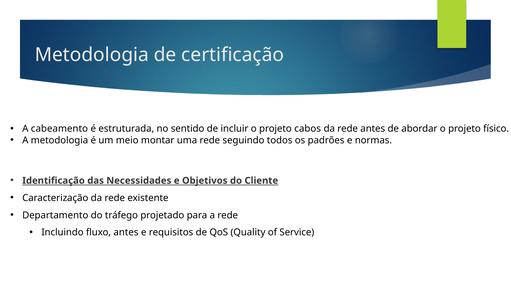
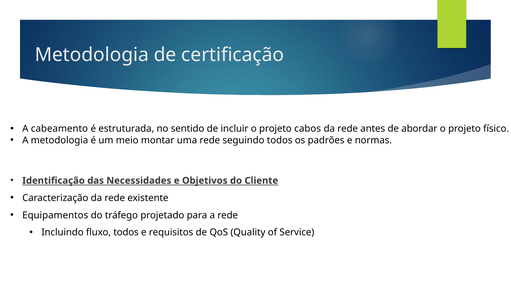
Departamento: Departamento -> Equipamentos
fluxo antes: antes -> todos
